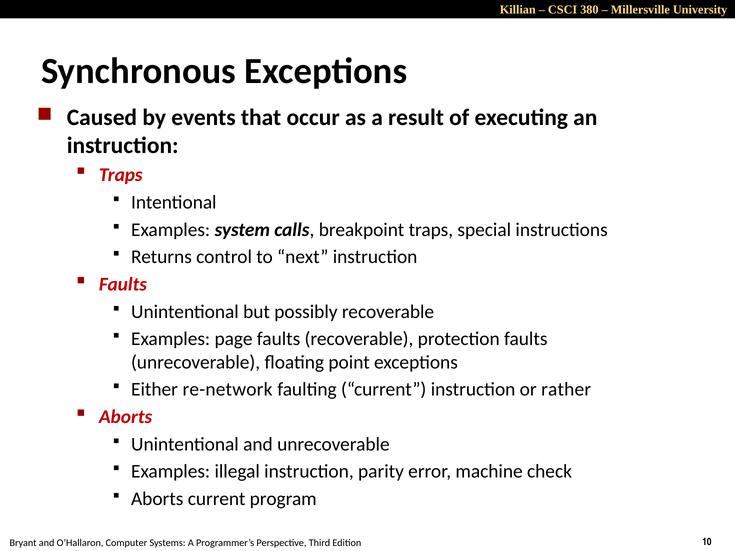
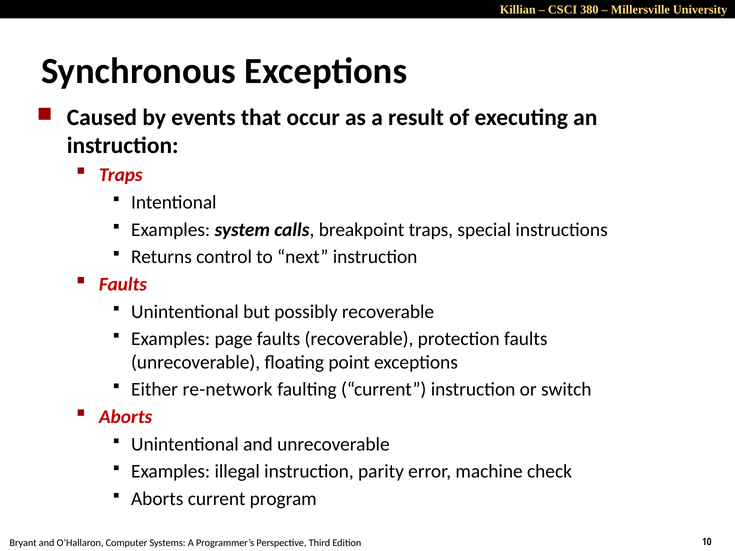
rather: rather -> switch
